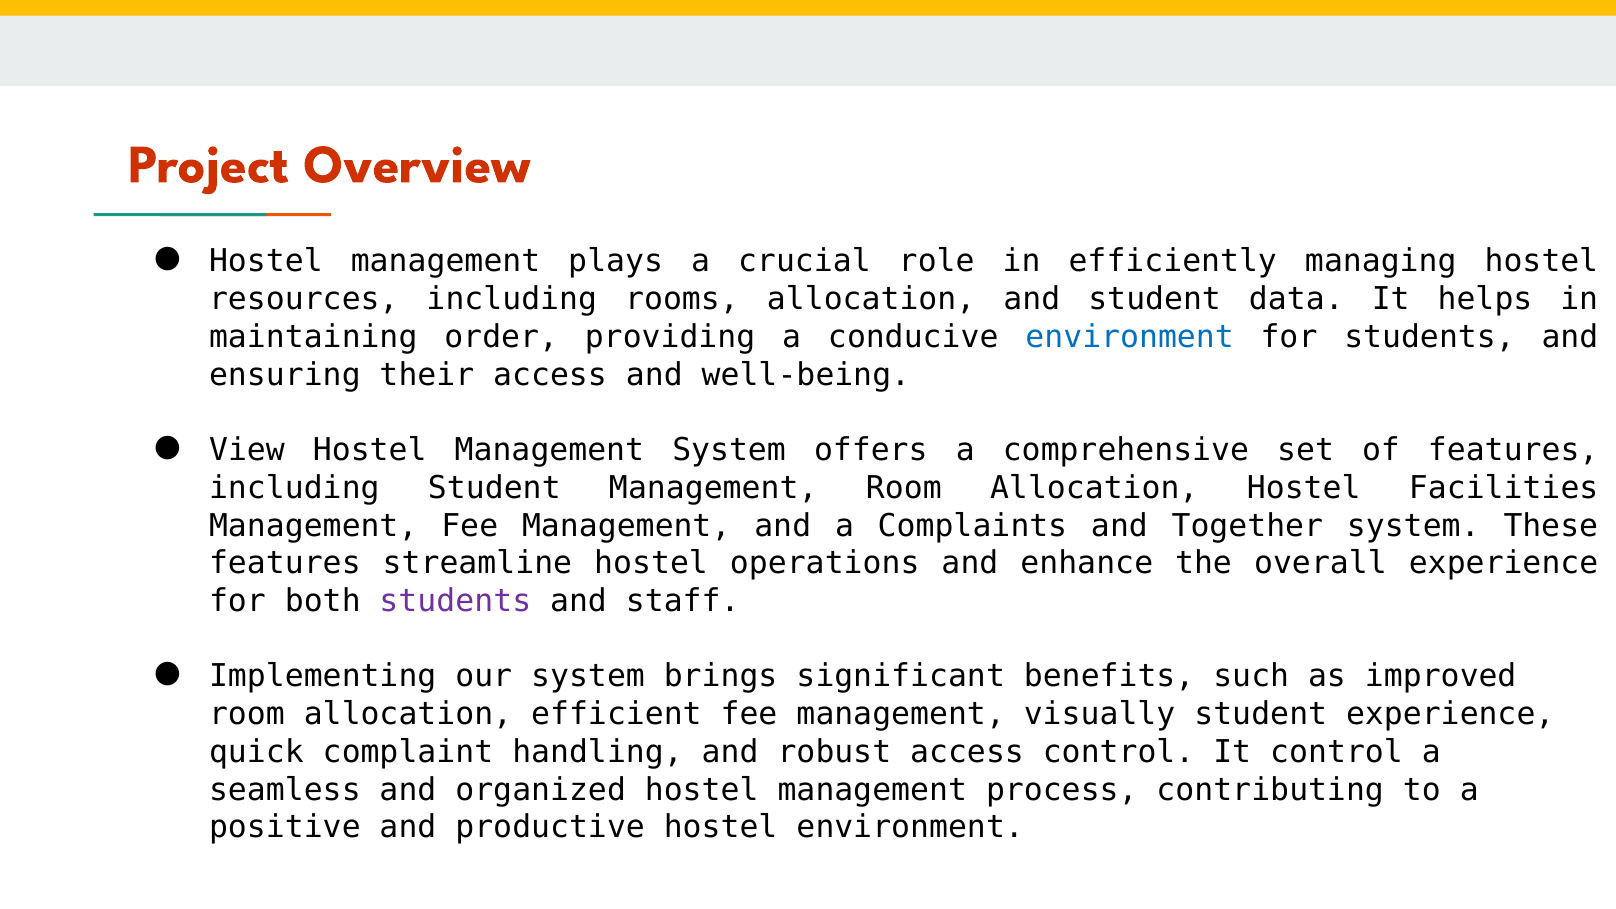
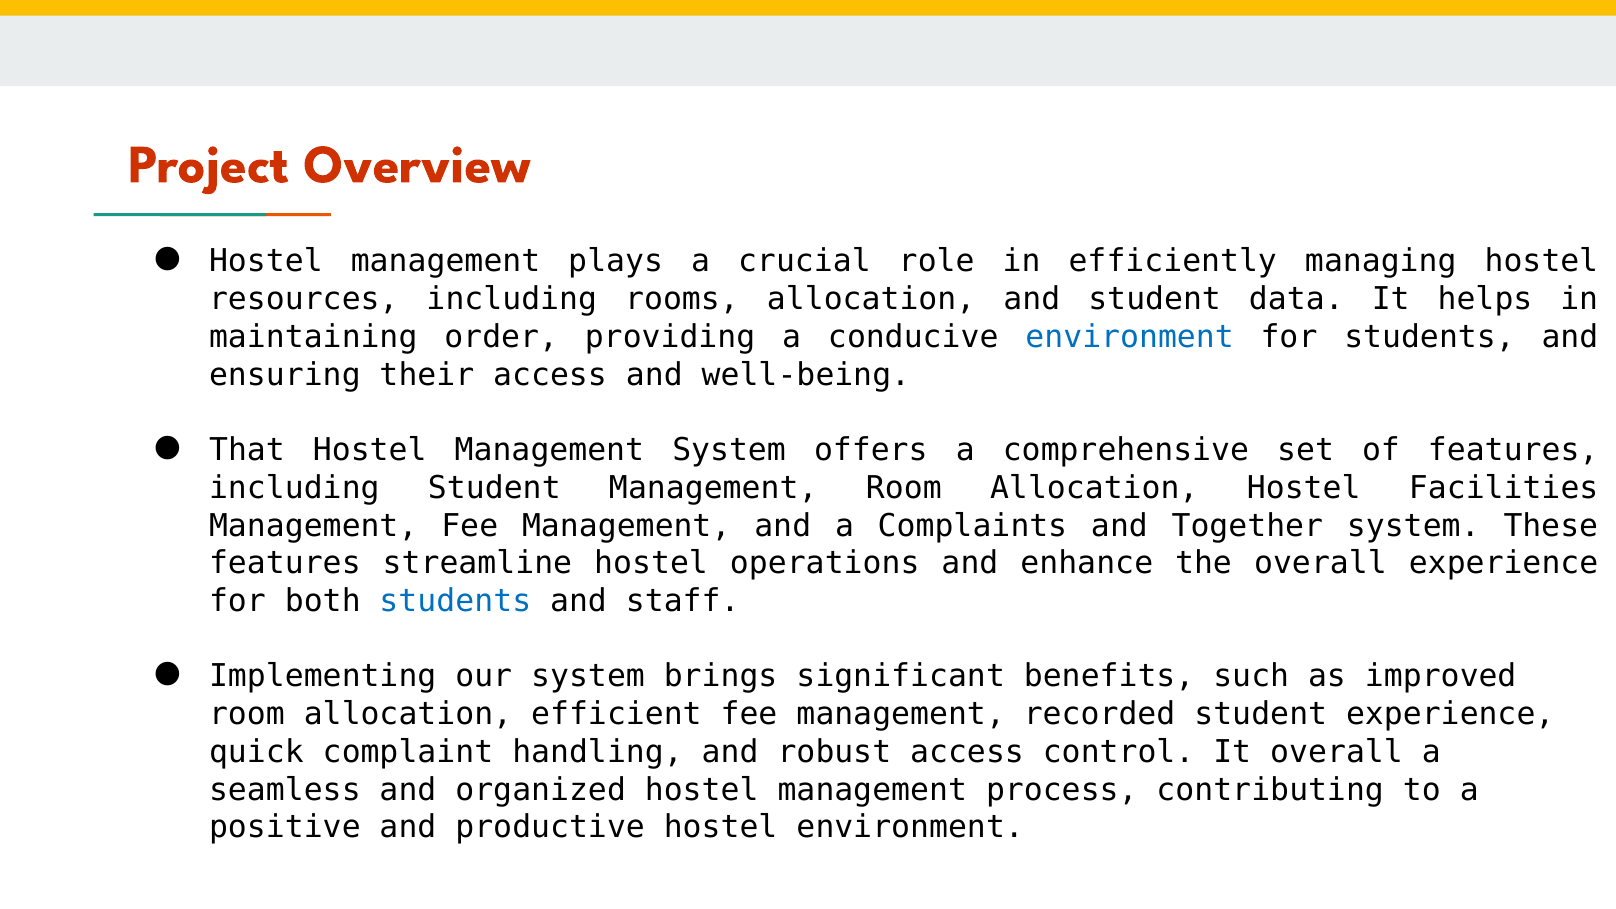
View: View -> That
students at (455, 601) colour: purple -> blue
visually: visually -> recorded
It control: control -> overall
